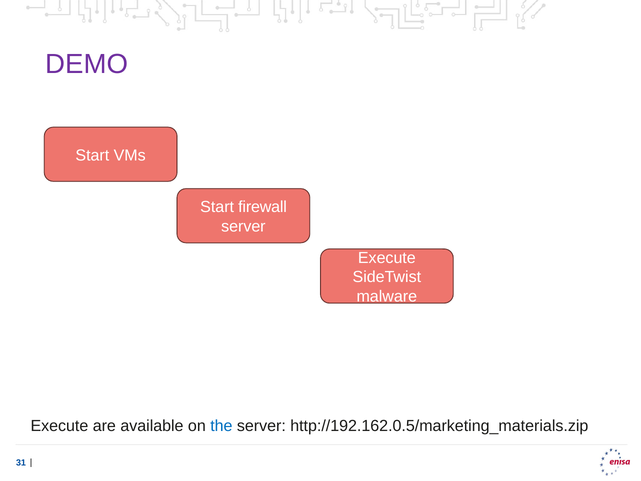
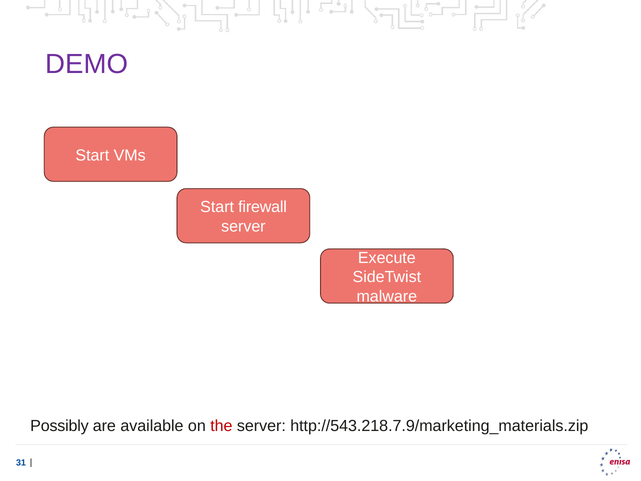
Execute at (59, 426): Execute -> Possibly
the colour: blue -> red
http://192.162.0.5/marketing_materials.zip: http://192.162.0.5/marketing_materials.zip -> http://543.218.7.9/marketing_materials.zip
